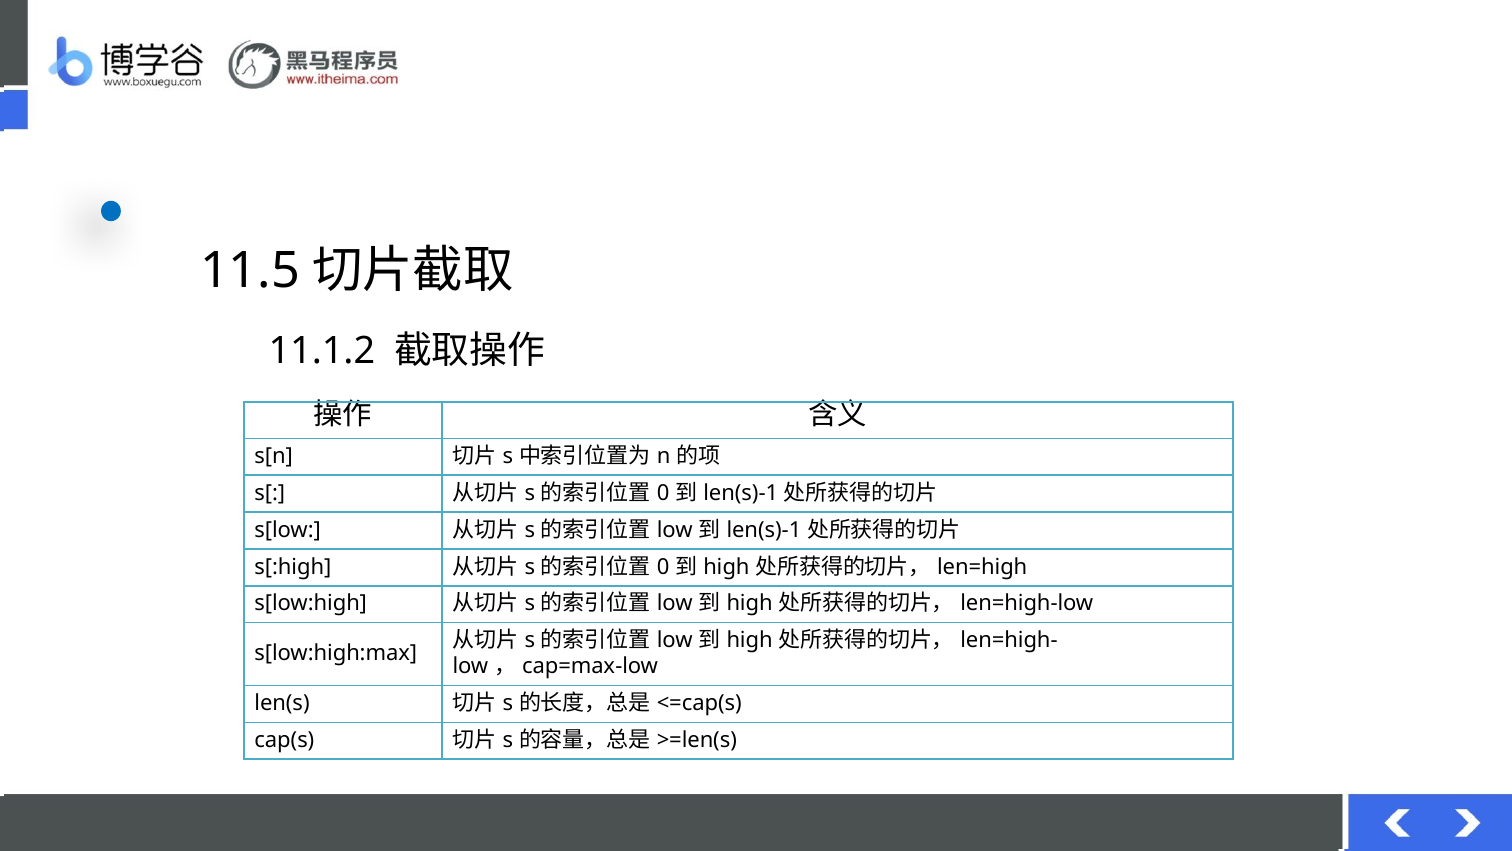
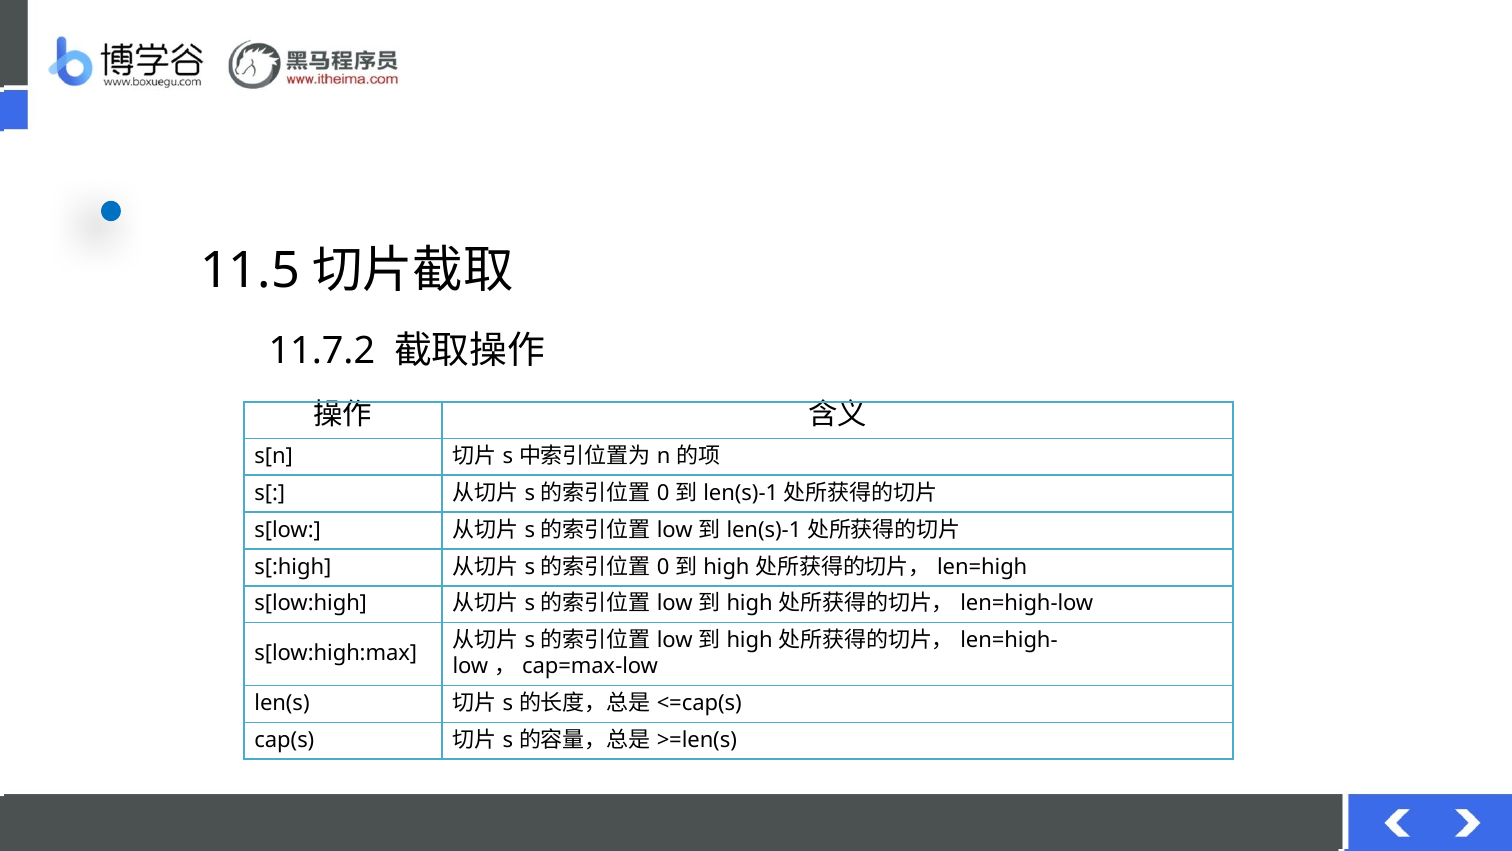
11.1.2: 11.1.2 -> 11.7.2
